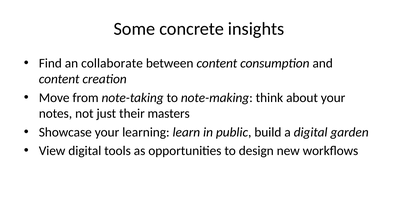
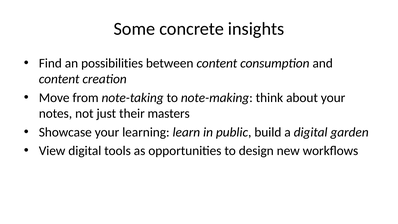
collaborate: collaborate -> possibilities
